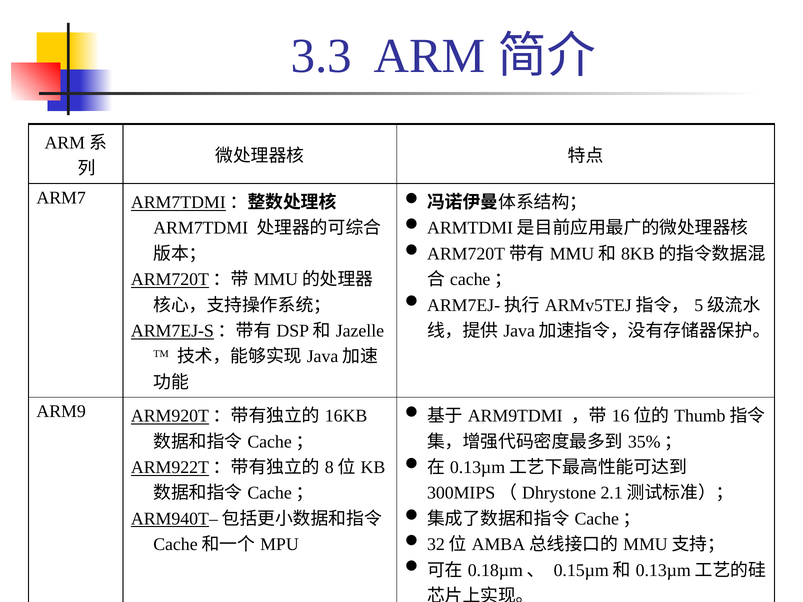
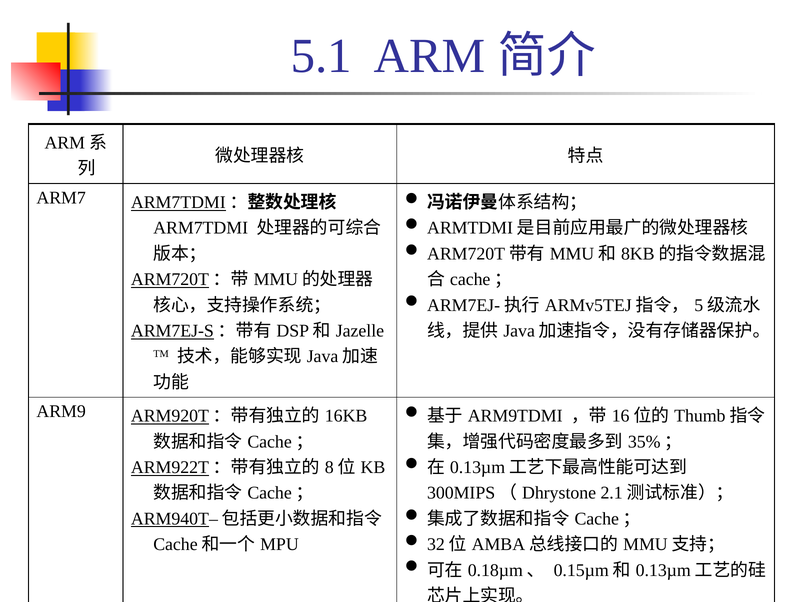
3.3: 3.3 -> 5.1
